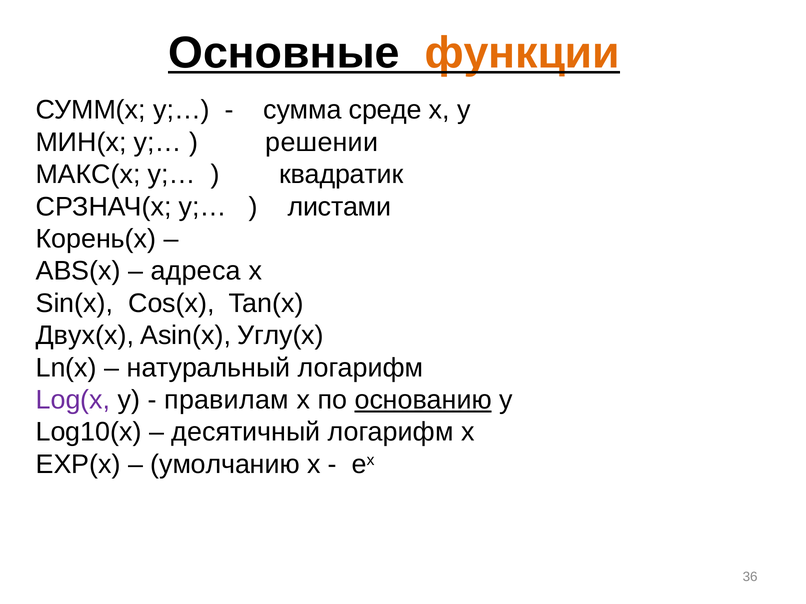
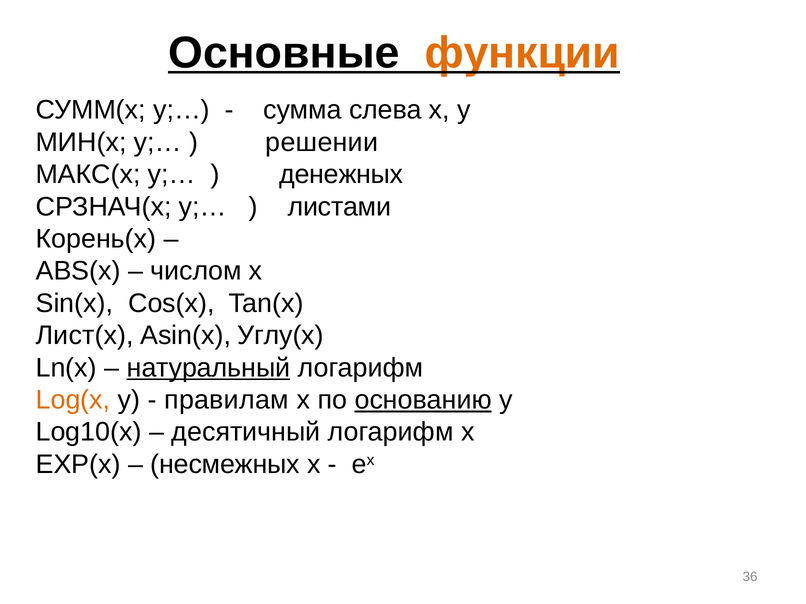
среде: среде -> слева
квадратик: квадратик -> денежных
адреса: адреса -> числом
Двух(x: Двух(x -> Лист(x
натуральный underline: none -> present
Log(x colour: purple -> orange
умолчанию: умолчанию -> несмежных
